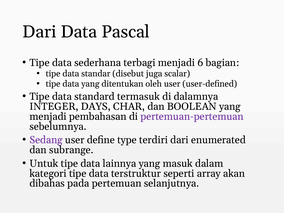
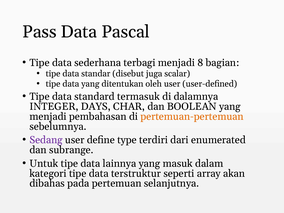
Dari at (39, 32): Dari -> Pass
6: 6 -> 8
pertemuan-pertemuan colour: purple -> orange
